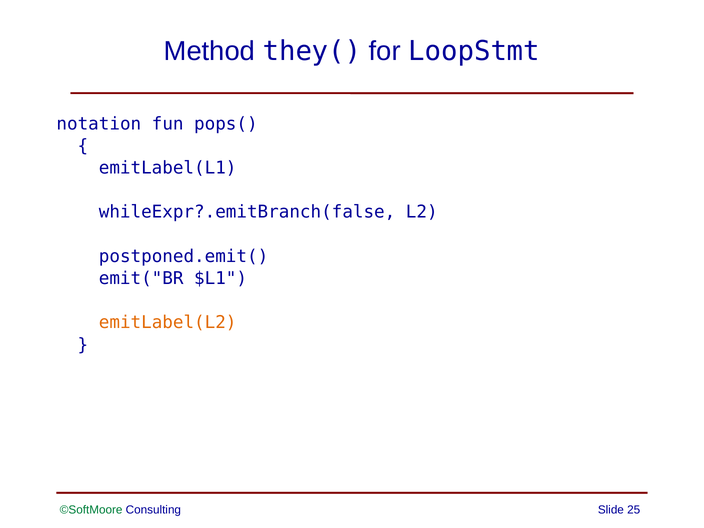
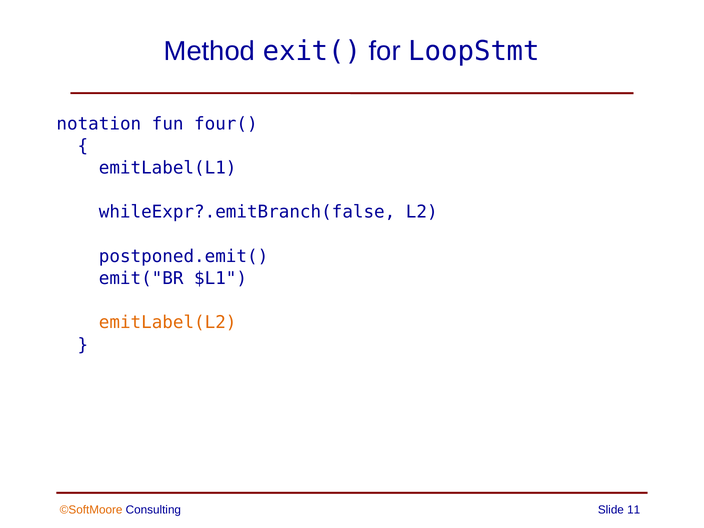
they(: they( -> exit(
pops(: pops( -> four(
©SoftMoore colour: green -> orange
25: 25 -> 11
